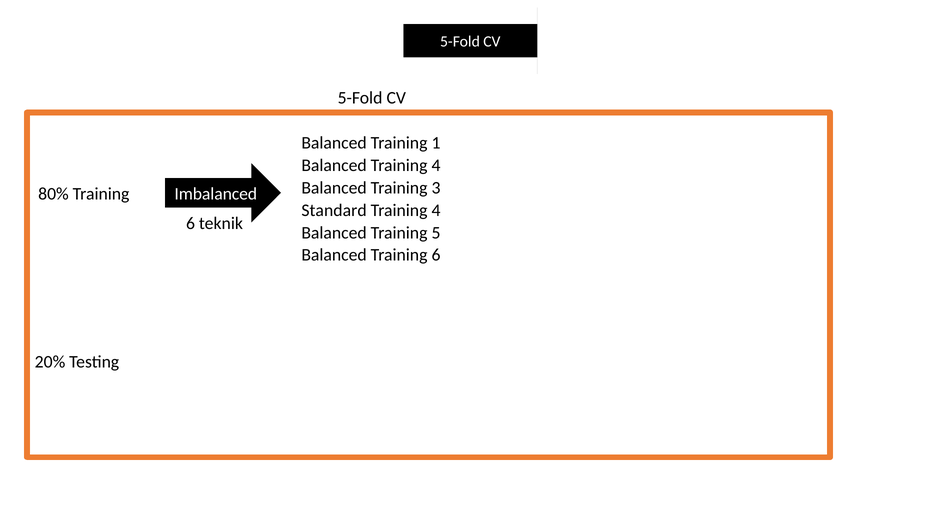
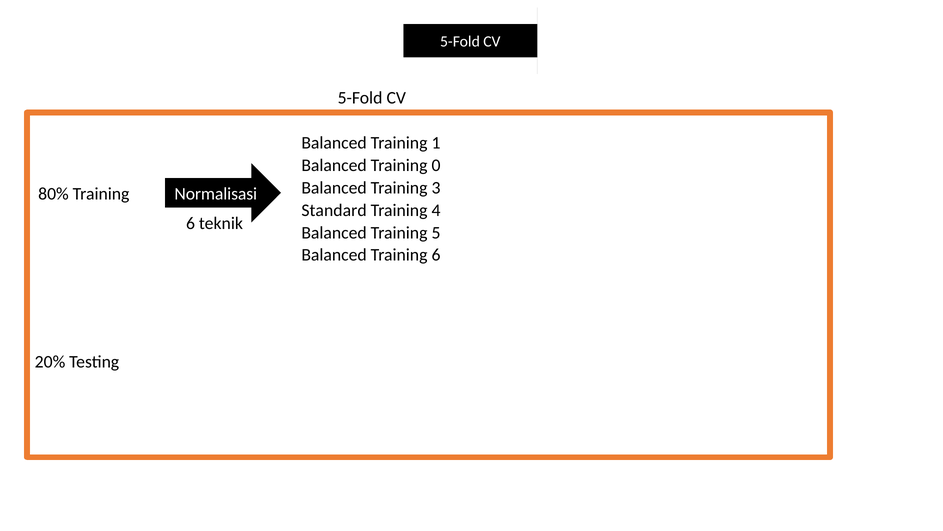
Balanced Training 4: 4 -> 0
Imbalanced: Imbalanced -> Normalisasi
